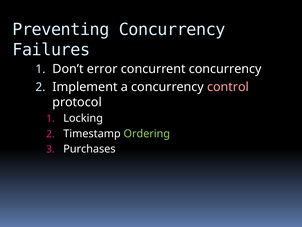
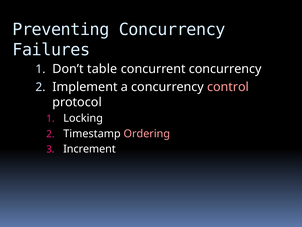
error: error -> table
Ordering colour: light green -> pink
Purchases: Purchases -> Increment
